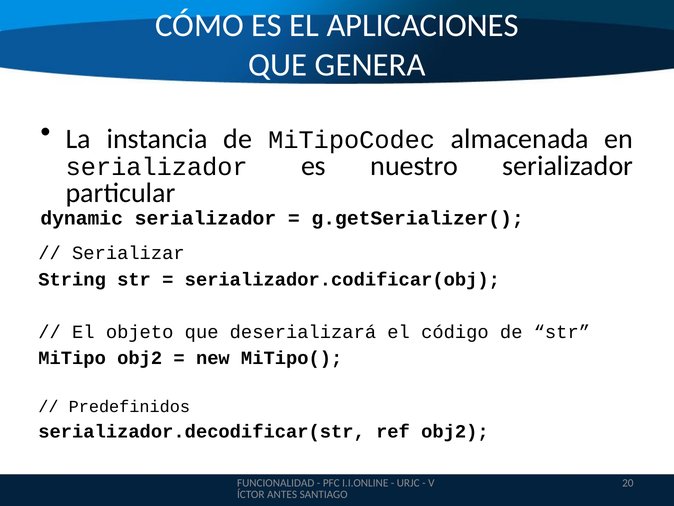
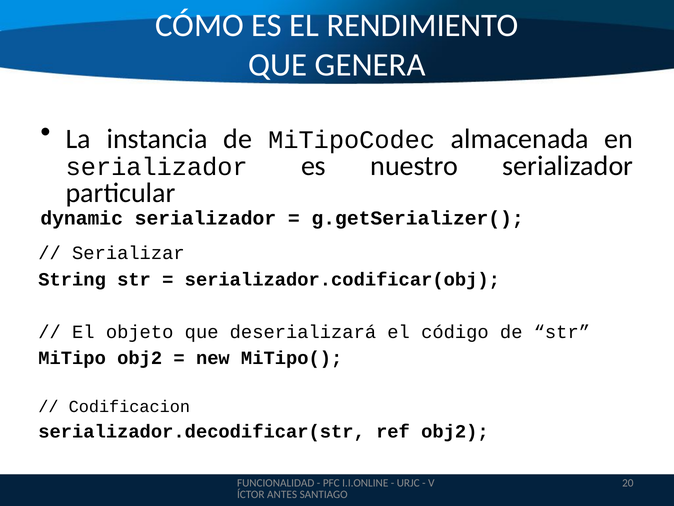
APLICACIONES: APLICACIONES -> RENDIMIENTO
Predefinidos: Predefinidos -> Codificacion
